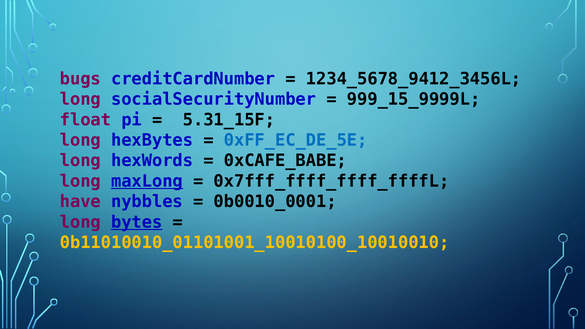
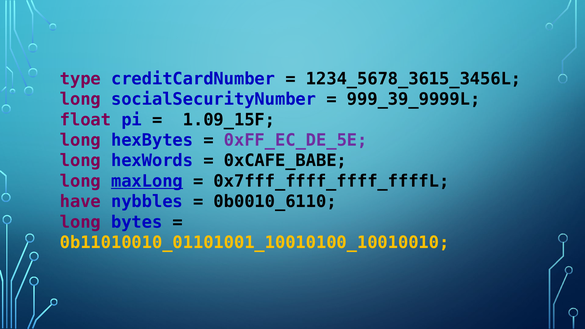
bugs: bugs -> type
1234_5678_9412_3456L: 1234_5678_9412_3456L -> 1234_5678_3615_3456L
999_15_9999L: 999_15_9999L -> 999_39_9999L
5.31_15F: 5.31_15F -> 1.09_15F
0xFF_EC_DE_5E colour: blue -> purple
0b0010_0001: 0b0010_0001 -> 0b0010_6110
bytes underline: present -> none
